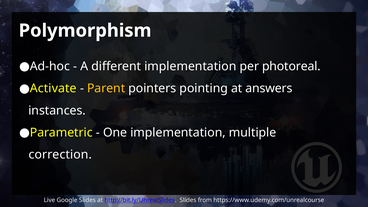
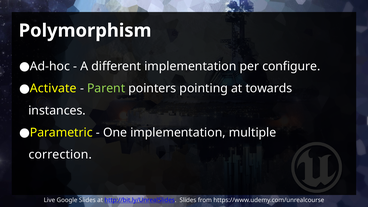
photoreal: photoreal -> configure
Parent colour: yellow -> light green
answers: answers -> towards
